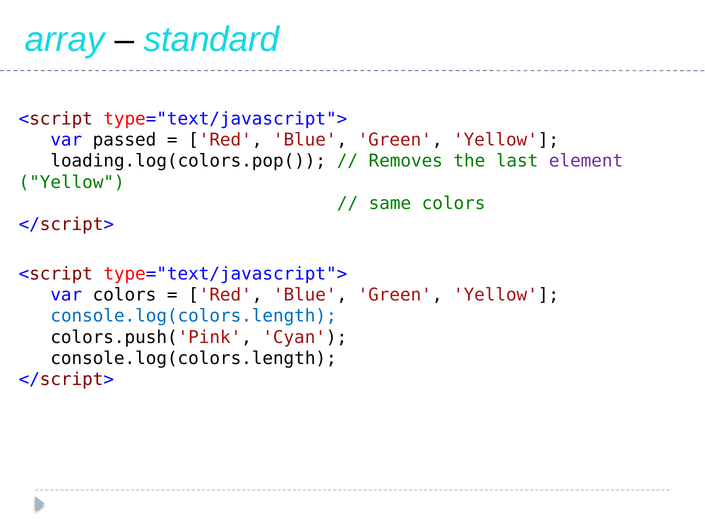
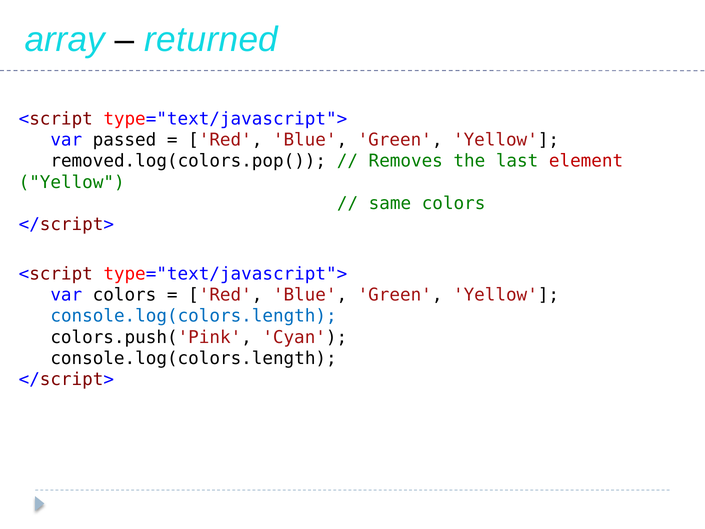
standard: standard -> returned
loading.log(colors.pop(: loading.log(colors.pop( -> removed.log(colors.pop(
element colour: purple -> red
